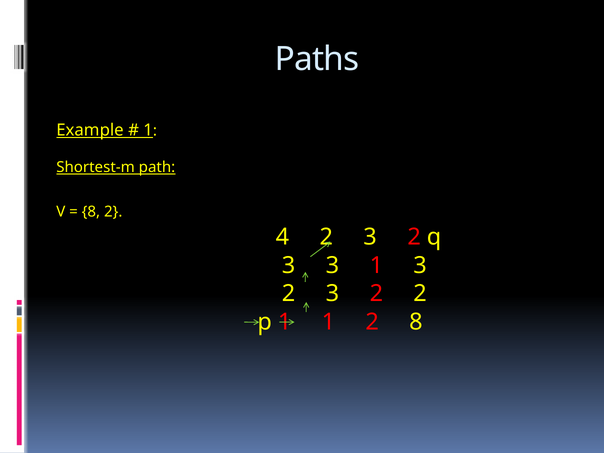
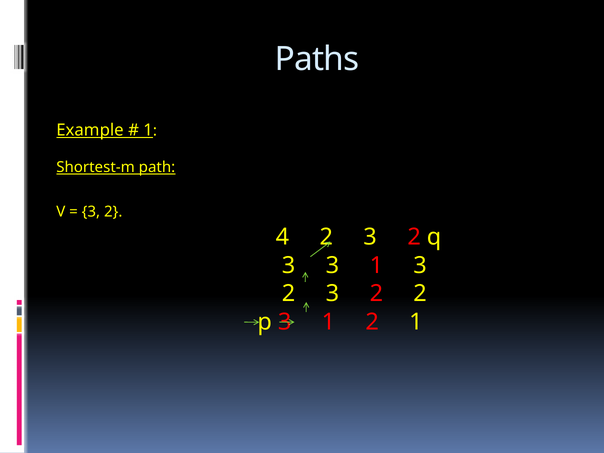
8 at (91, 212): 8 -> 3
p 1: 1 -> 3
2 8: 8 -> 1
